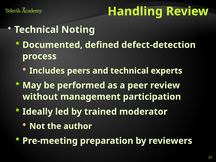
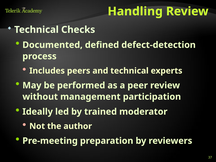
Noting: Noting -> Checks
